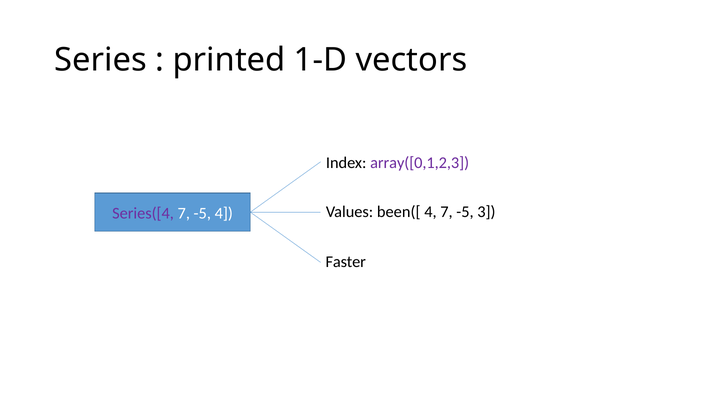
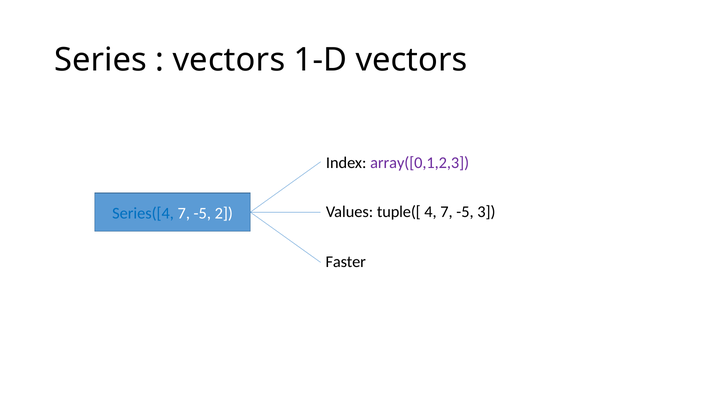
printed at (229, 60): printed -> vectors
been([: been([ -> tuple([
Series([4 colour: purple -> blue
-5 4: 4 -> 2
